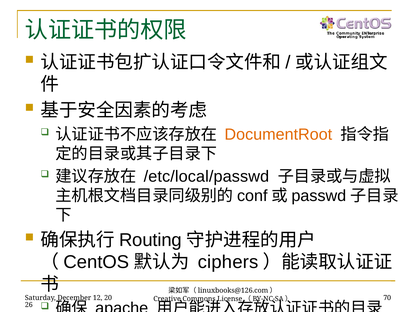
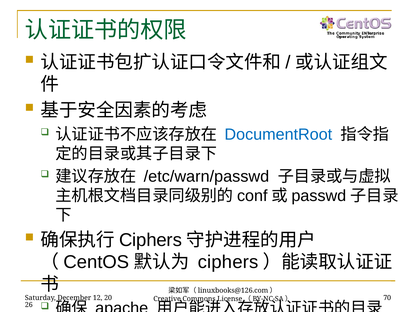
DocumentRoot colour: orange -> blue
/etc/local/passwd: /etc/local/passwd -> /etc/warn/passwd
Routing at (150, 240): Routing -> Ciphers
